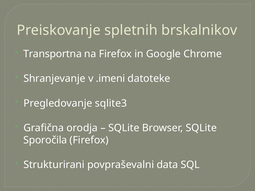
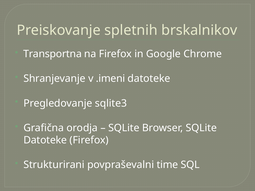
Sporočila at (45, 140): Sporočila -> Datoteke
data: data -> time
